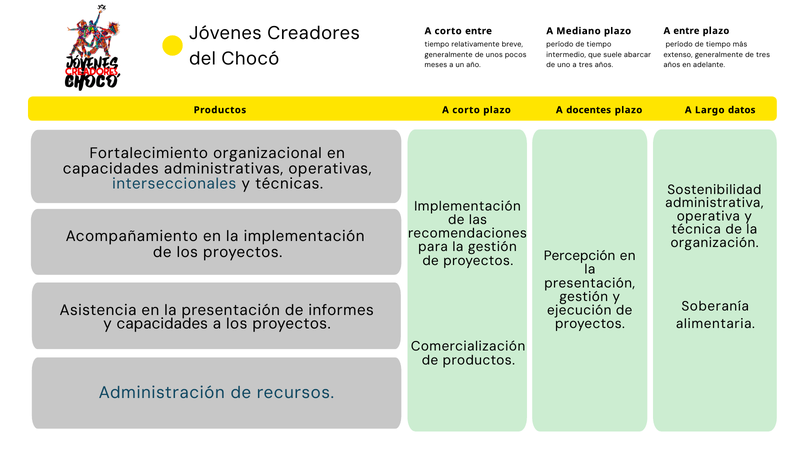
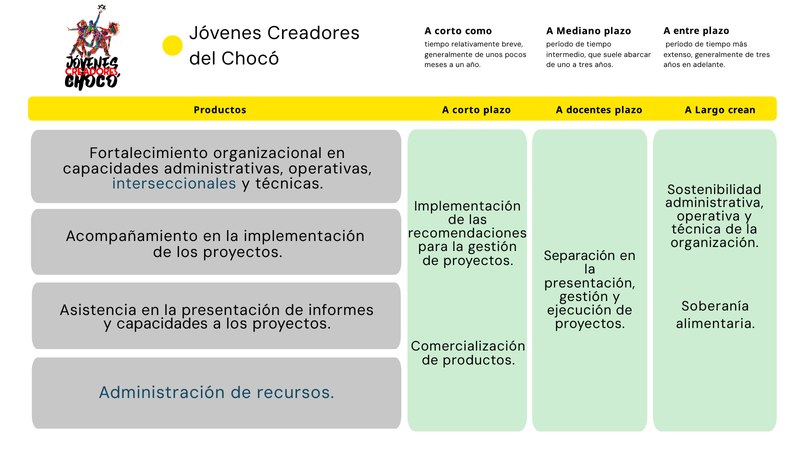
corto entre: entre -> como
datos: datos -> crean
Percepción: Percepción -> Separación
